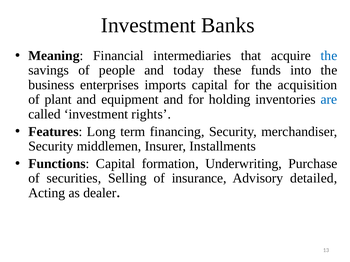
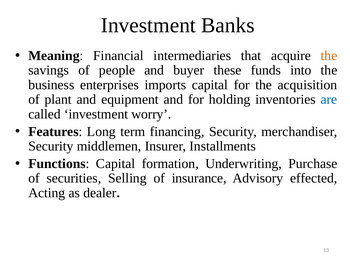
the at (329, 56) colour: blue -> orange
today: today -> buyer
rights: rights -> worry
detailed: detailed -> effected
